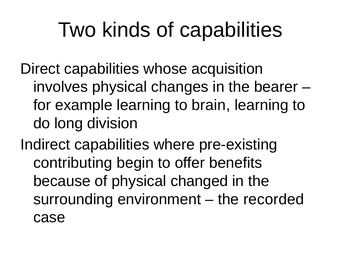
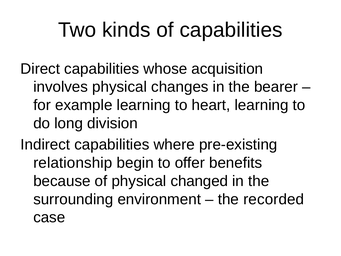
brain: brain -> heart
contributing: contributing -> relationship
